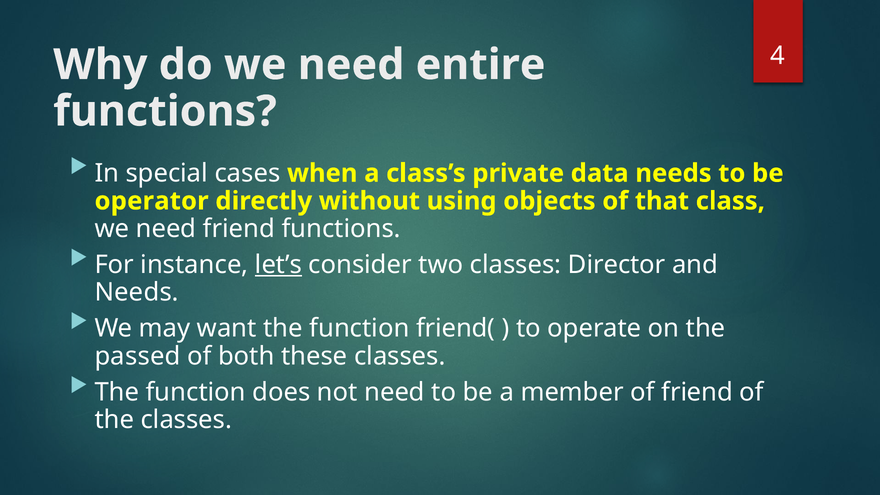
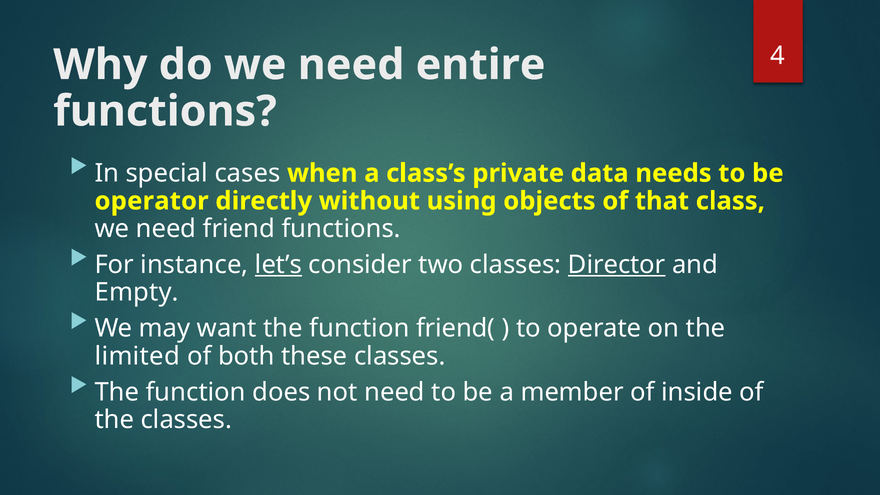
Director underline: none -> present
Needs at (137, 292): Needs -> Empty
passed: passed -> limited
of friend: friend -> inside
